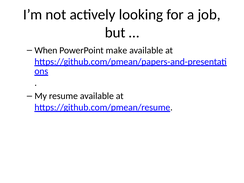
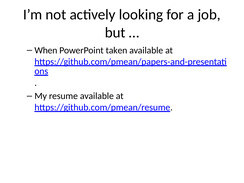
make: make -> taken
